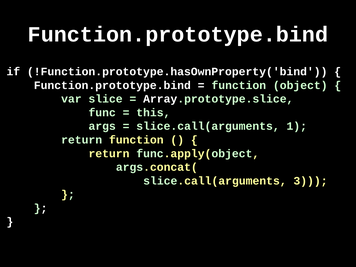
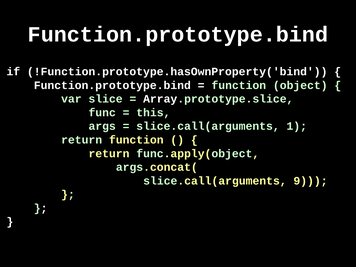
3: 3 -> 9
